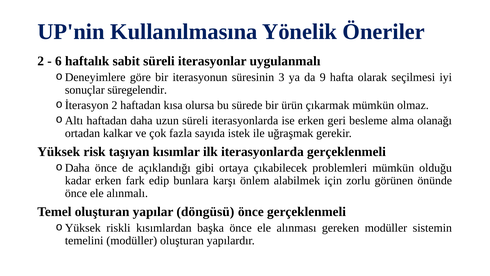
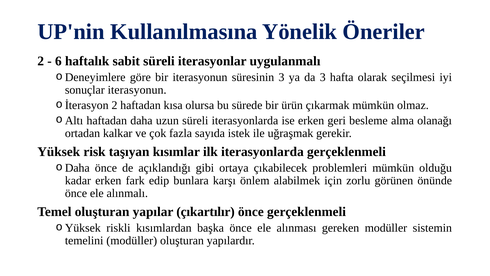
da 9: 9 -> 3
sonuçlar süregelendir: süregelendir -> iterasyonun
döngüsü: döngüsü -> çıkartılır
